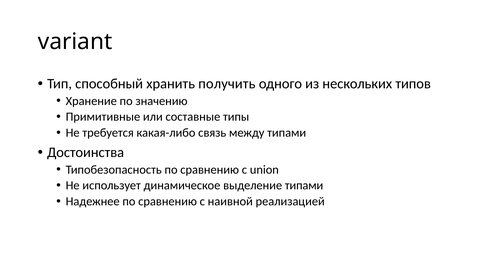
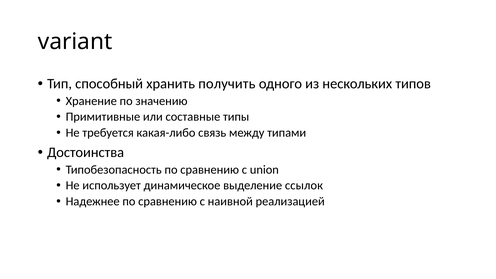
выделение типами: типами -> ссылок
